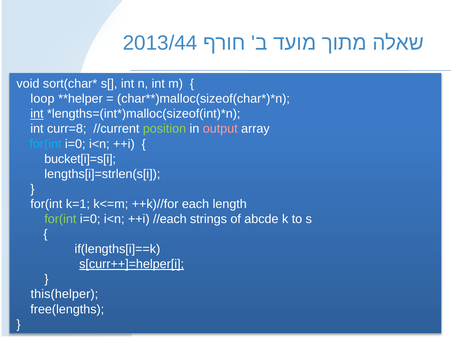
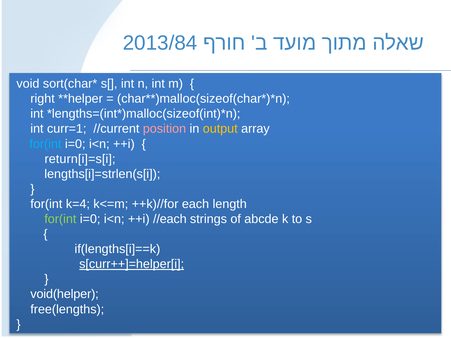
2013/44: 2013/44 -> 2013/84
loop: loop -> right
int at (37, 114) underline: present -> none
curr=8: curr=8 -> curr=1
position colour: light green -> pink
output colour: pink -> yellow
bucket[i]=s[i: bucket[i]=s[i -> return[i]=s[i
k=1: k=1 -> k=4
this(helper: this(helper -> void(helper
